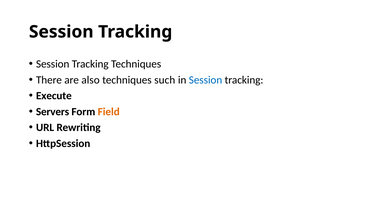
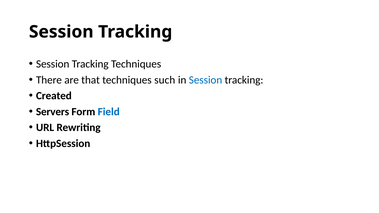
also: also -> that
Execute: Execute -> Created
Field colour: orange -> blue
